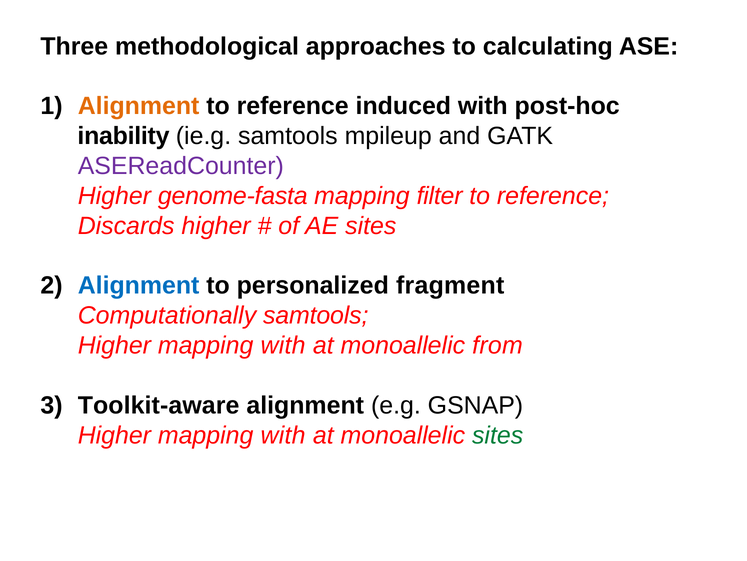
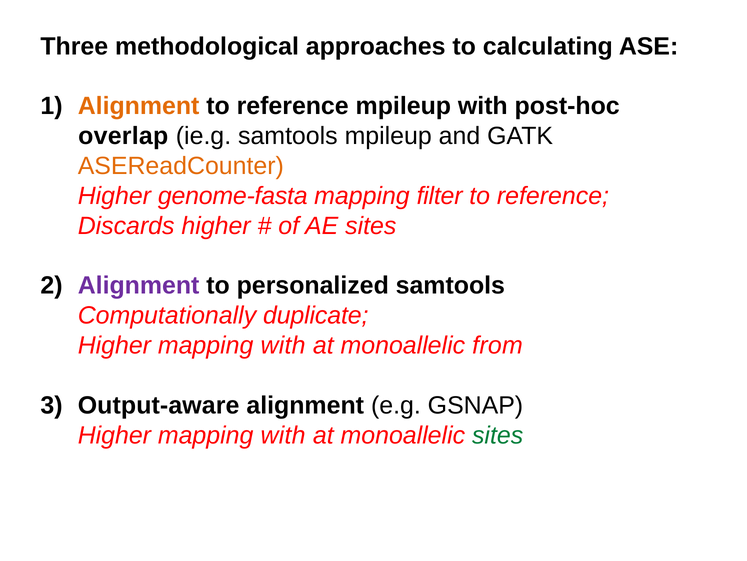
reference induced: induced -> mpileup
inability: inability -> overlap
ASEReadCounter colour: purple -> orange
Alignment at (139, 285) colour: blue -> purple
personalized fragment: fragment -> samtools
Computationally samtools: samtools -> duplicate
Toolkit-aware: Toolkit-aware -> Output-aware
